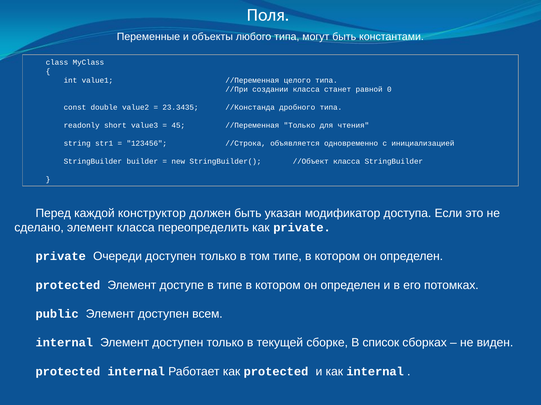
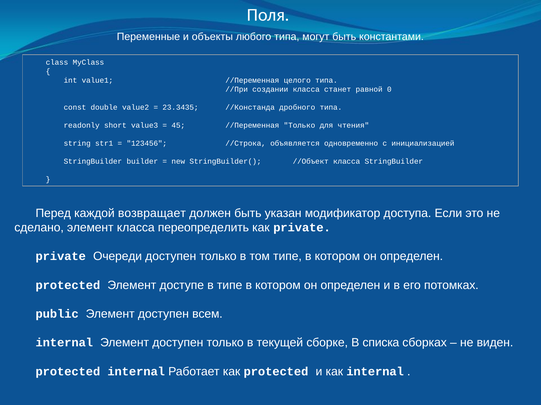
конструктор: конструктор -> возвращает
список: список -> списка
